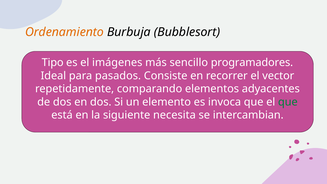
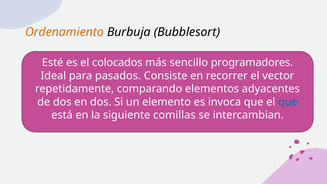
Tipo: Tipo -> Esté
imágenes: imágenes -> colocados
que at (288, 102) colour: green -> blue
necesita: necesita -> comillas
